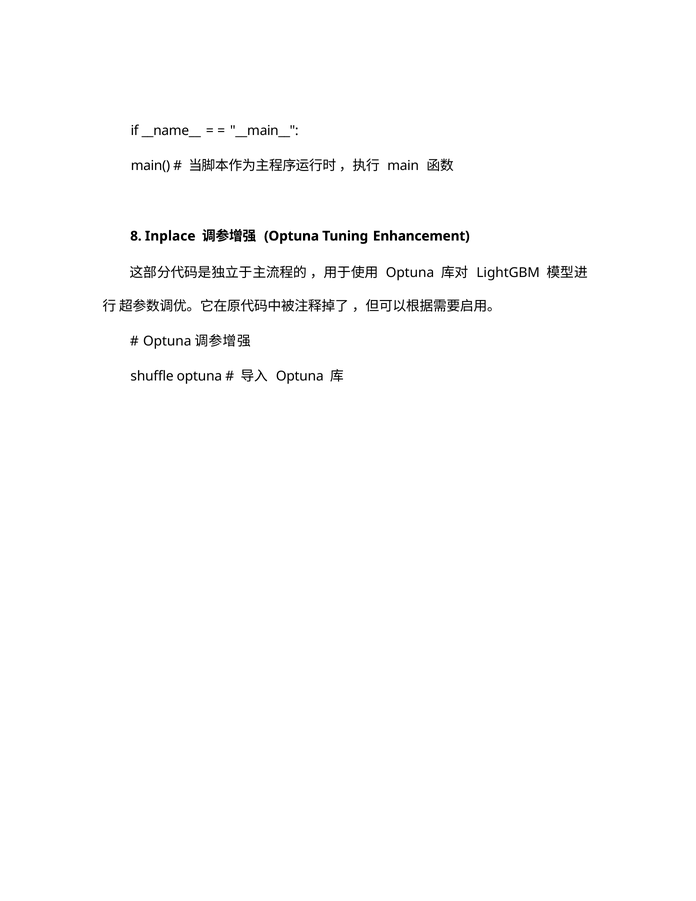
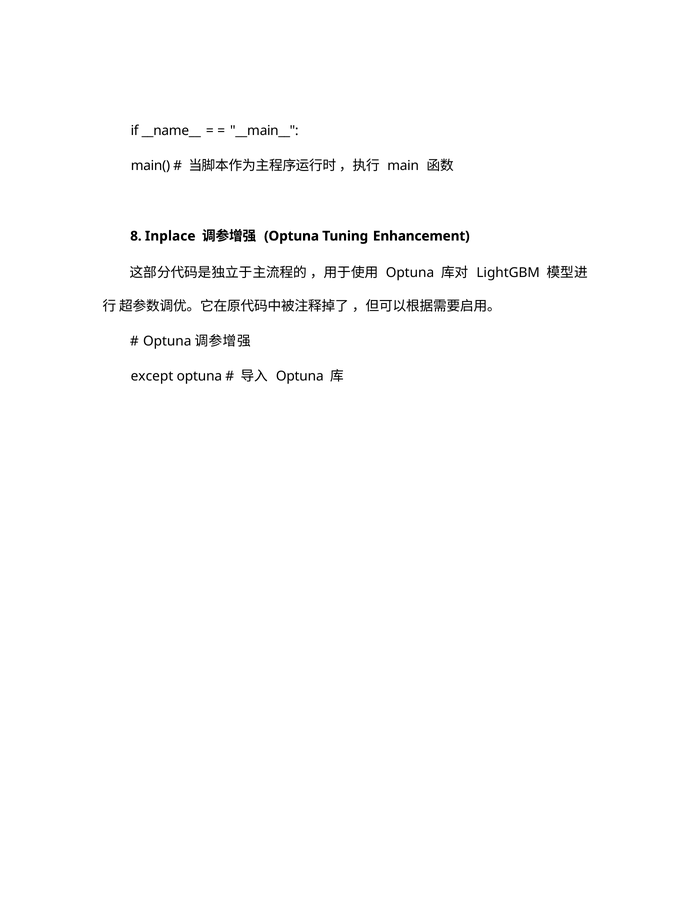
shuffle: shuffle -> except
